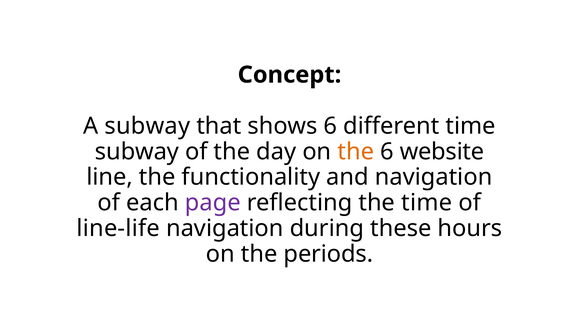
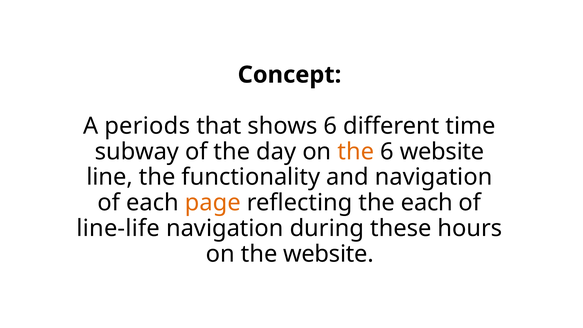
A subway: subway -> periods
page colour: purple -> orange
the time: time -> each
the periods: periods -> website
